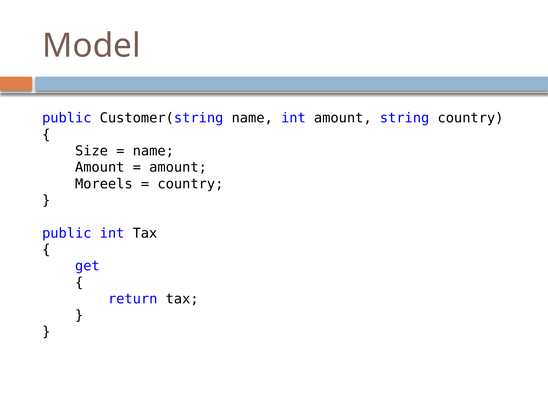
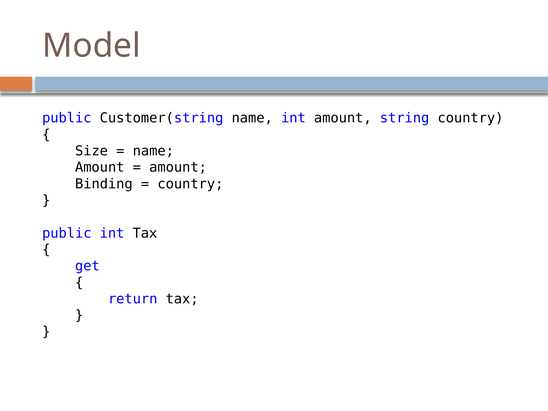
Moreels: Moreels -> Binding
